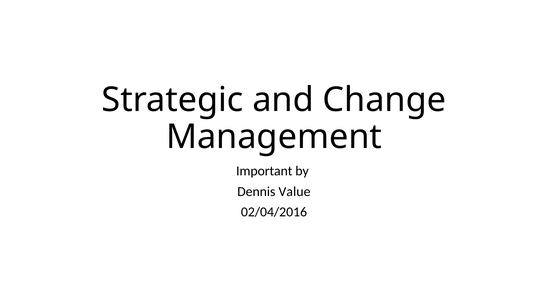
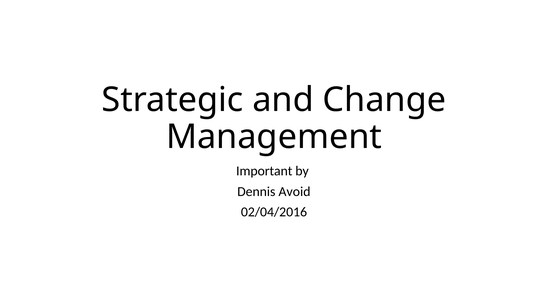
Value: Value -> Avoid
